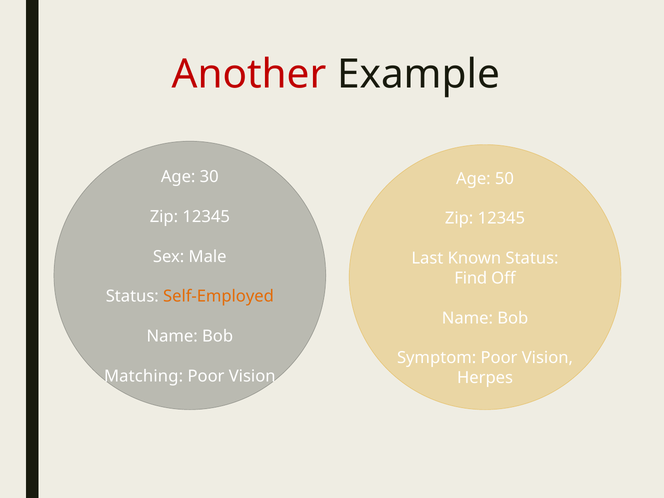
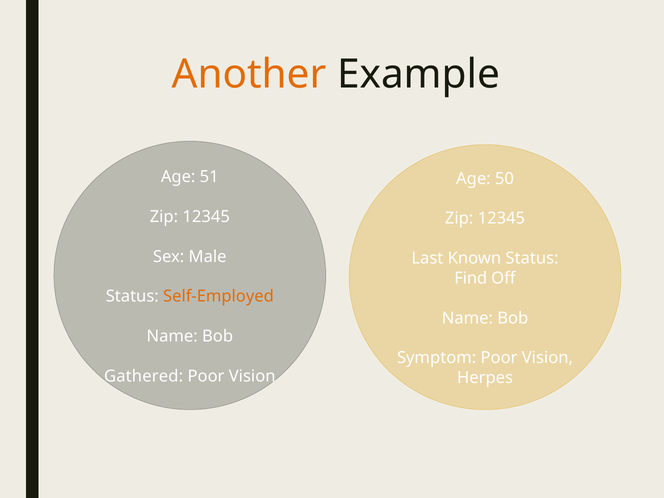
Another colour: red -> orange
30: 30 -> 51
Matching: Matching -> Gathered
